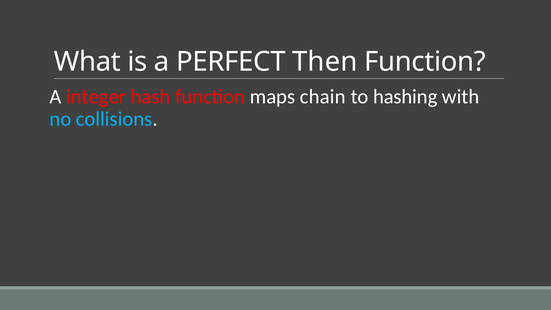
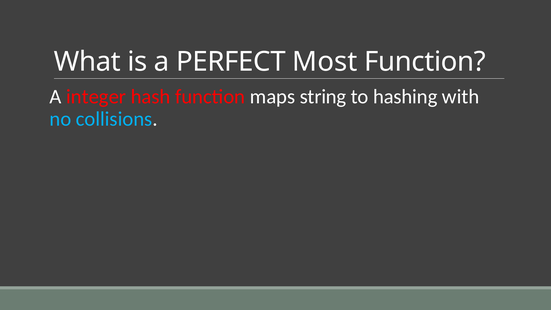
Then: Then -> Most
chain: chain -> string
